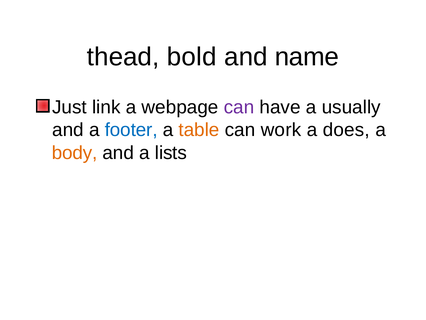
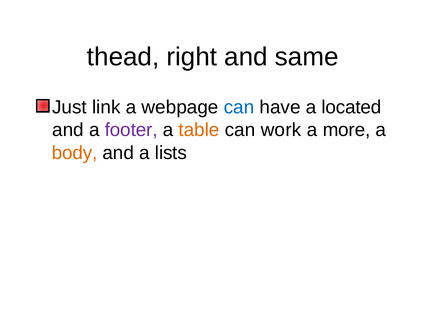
bold: bold -> right
name: name -> same
can at (239, 107) colour: purple -> blue
usually: usually -> located
footer colour: blue -> purple
does: does -> more
